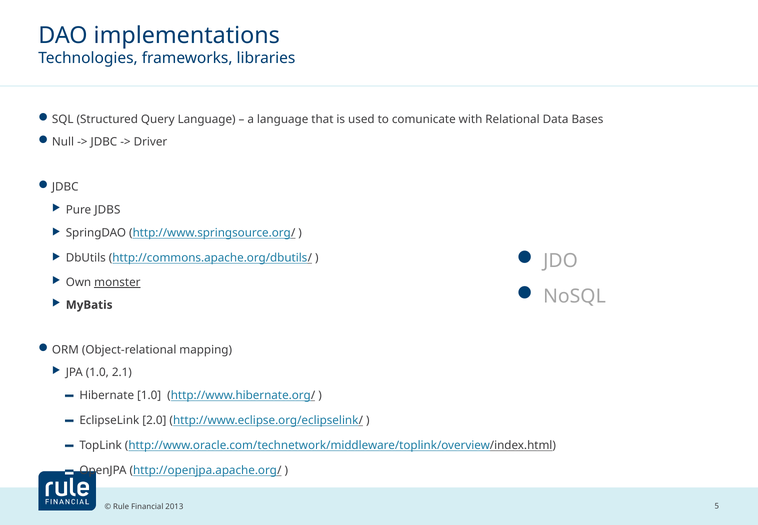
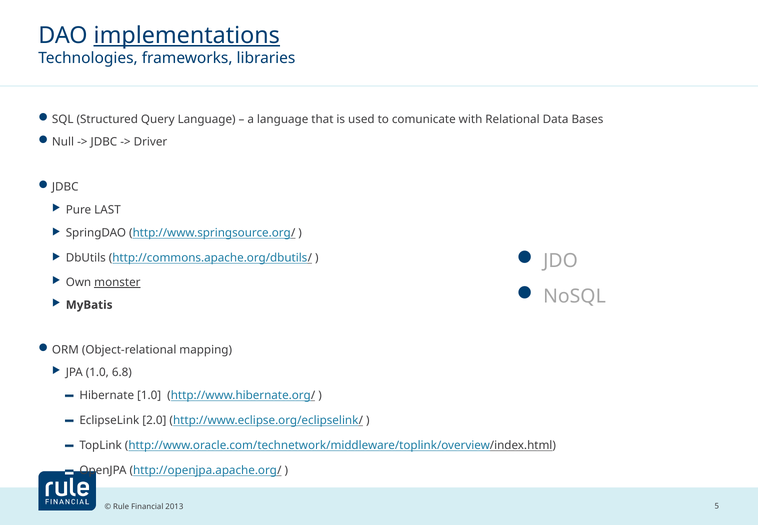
implementations underline: none -> present
JDBS: JDBS -> LAST
2.1: 2.1 -> 6.8
